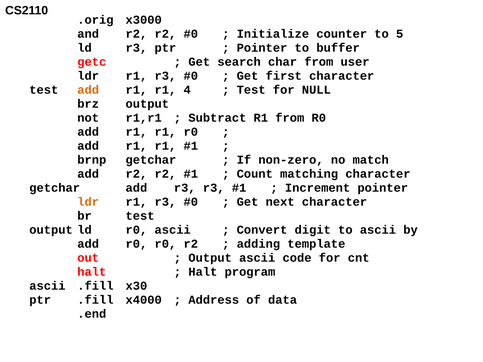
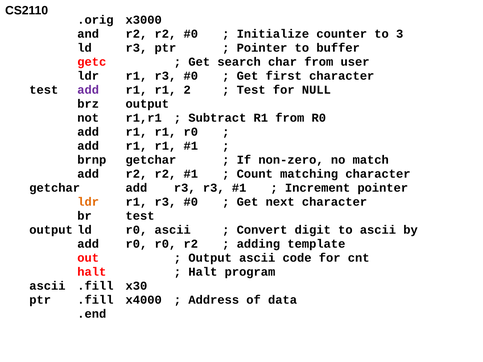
5: 5 -> 3
add at (88, 90) colour: orange -> purple
4: 4 -> 2
